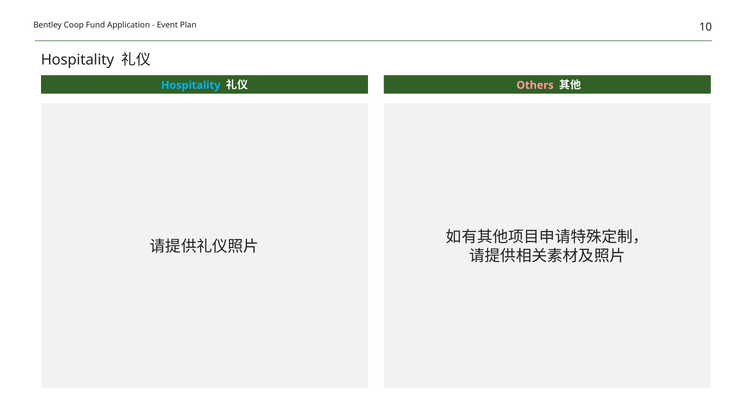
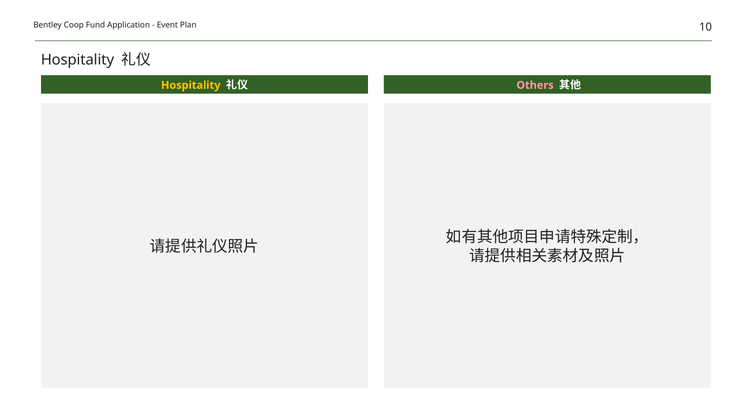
Hospitality at (191, 85) colour: light blue -> yellow
